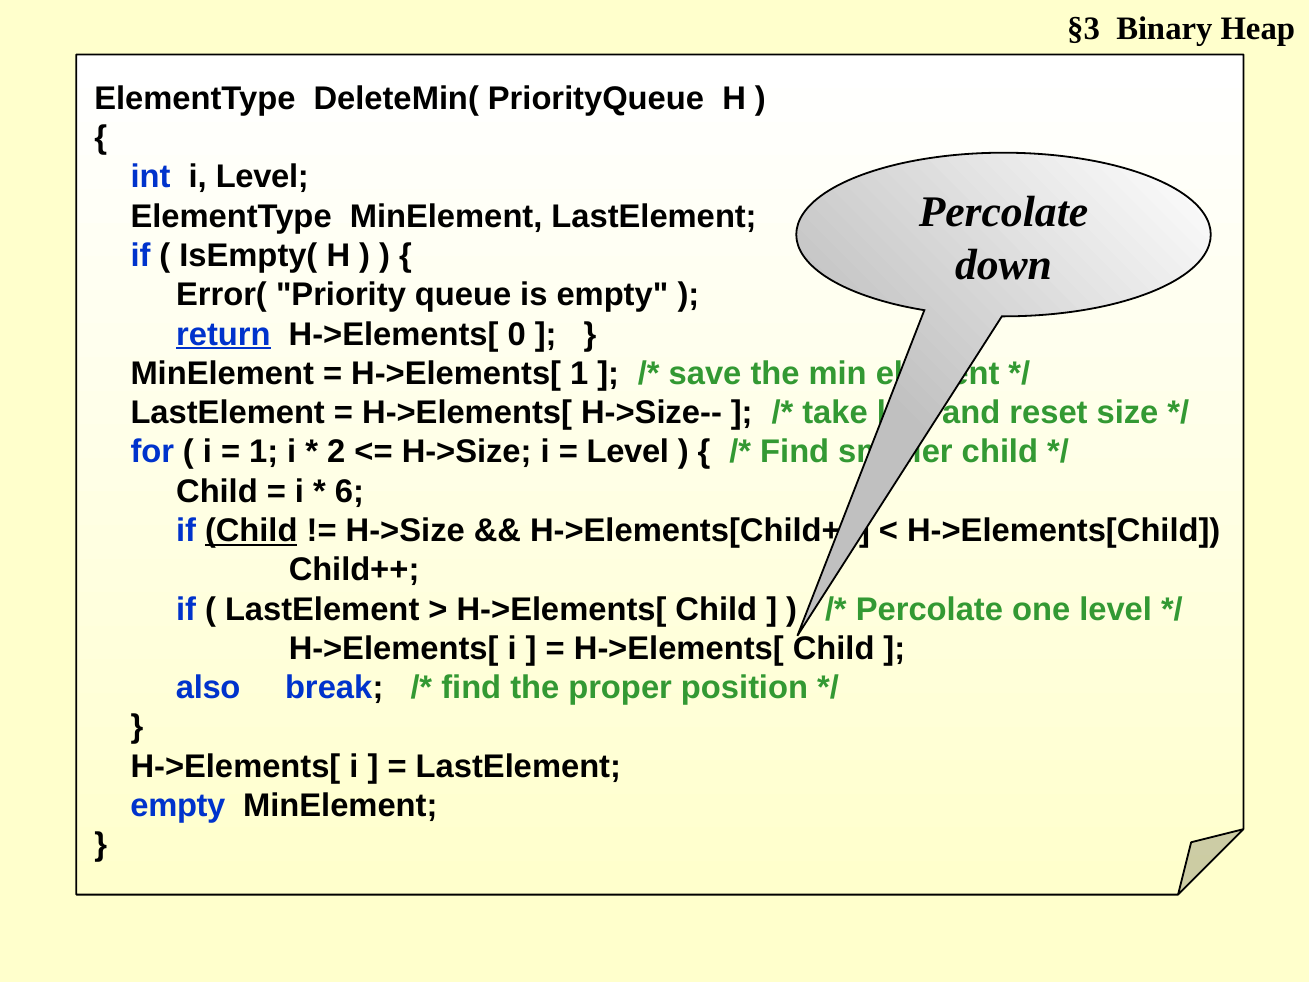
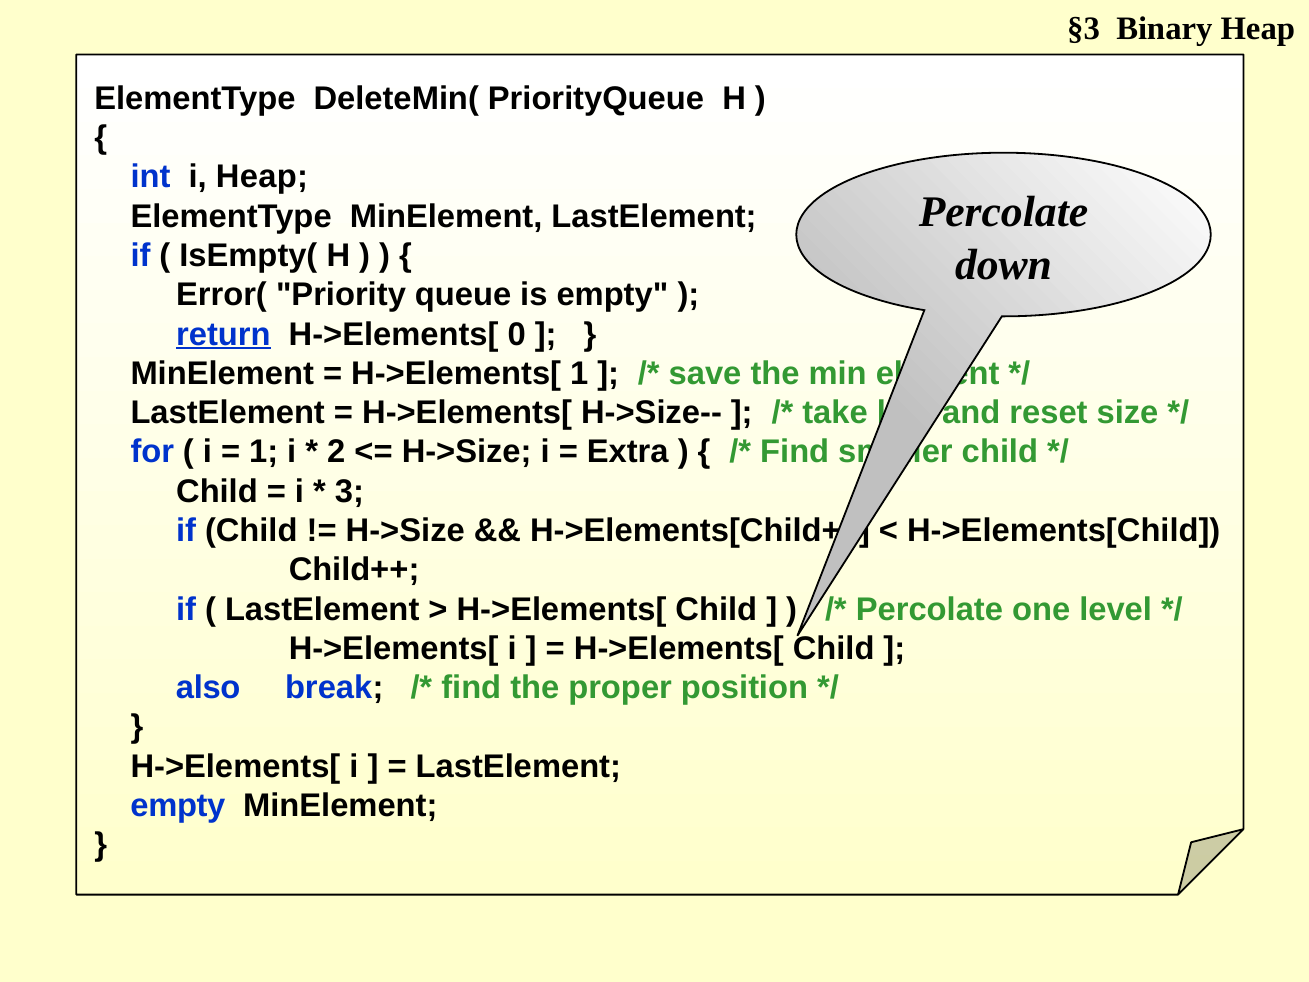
i Level: Level -> Heap
Level at (628, 452): Level -> Extra
6: 6 -> 3
Child at (251, 531) underline: present -> none
